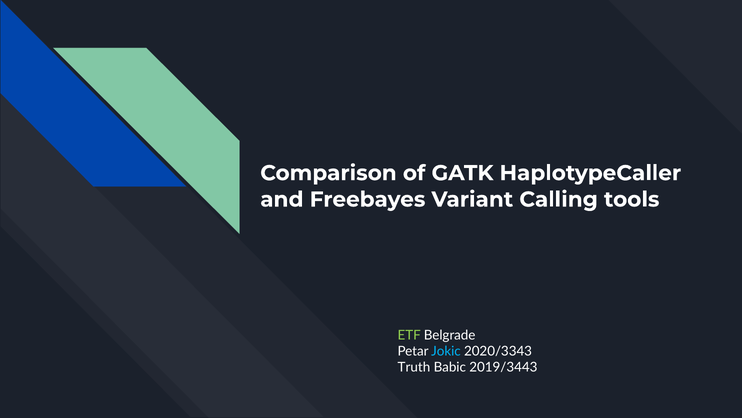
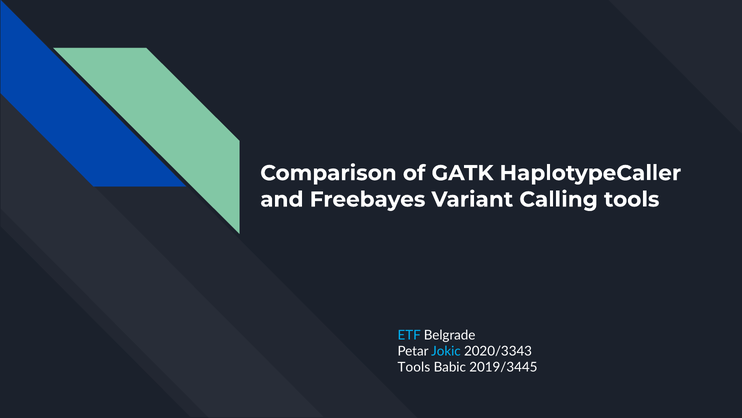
ETF colour: light green -> light blue
Truth at (414, 367): Truth -> Tools
2019/3443: 2019/3443 -> 2019/3445
